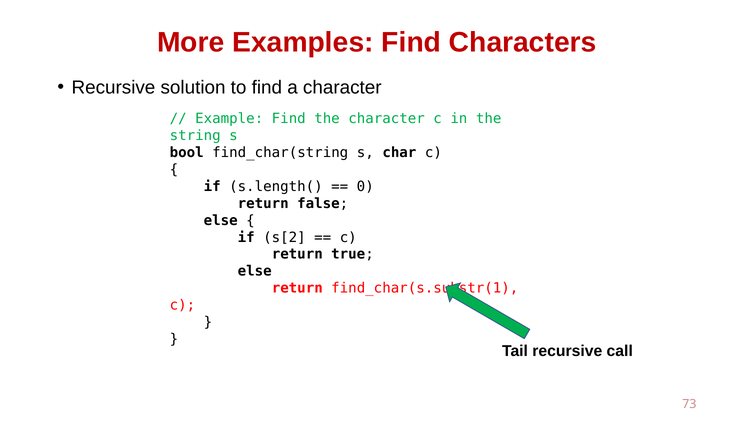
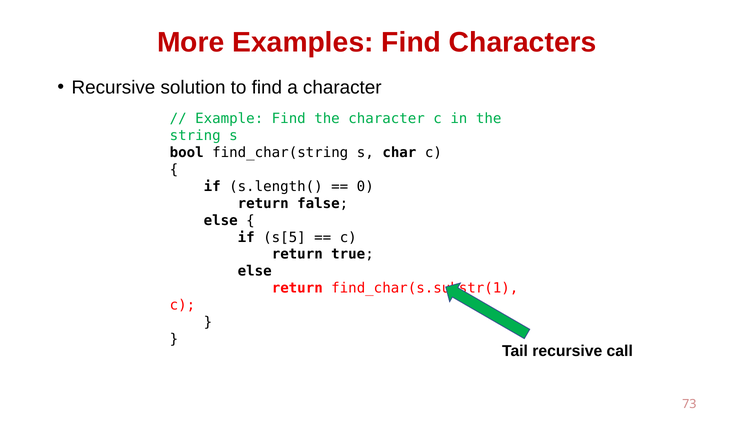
s[2: s[2 -> s[5
